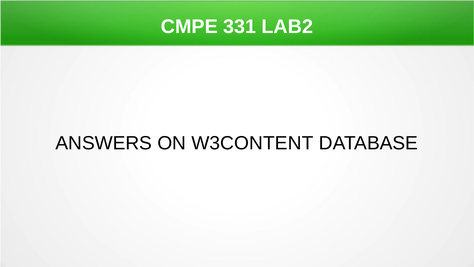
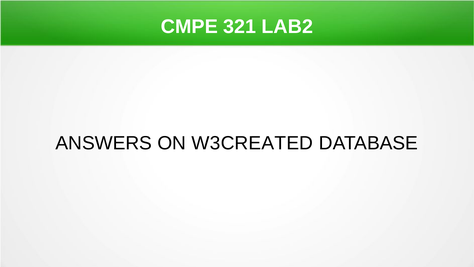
331: 331 -> 321
W3CONTENT: W3CONTENT -> W3CREATED
